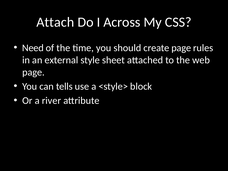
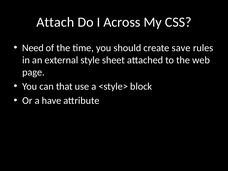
create page: page -> save
tells: tells -> that
river: river -> have
